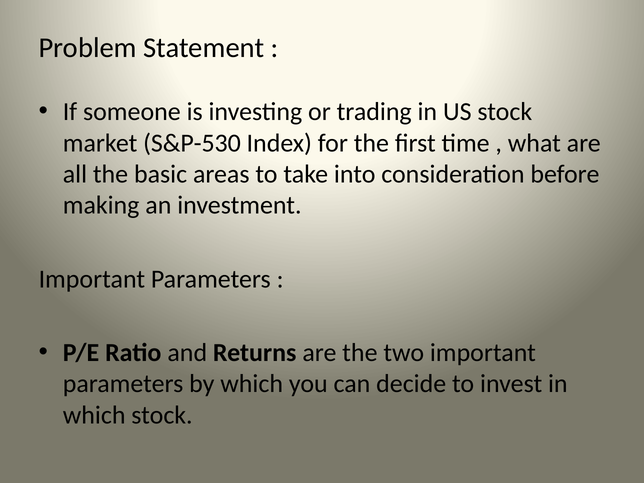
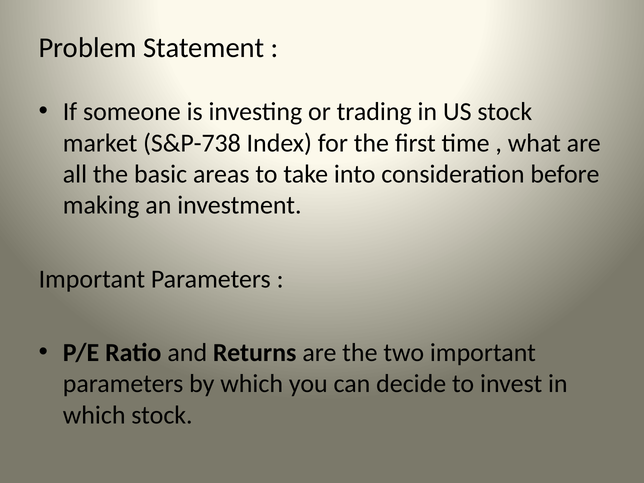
S&P-530: S&P-530 -> S&P-738
